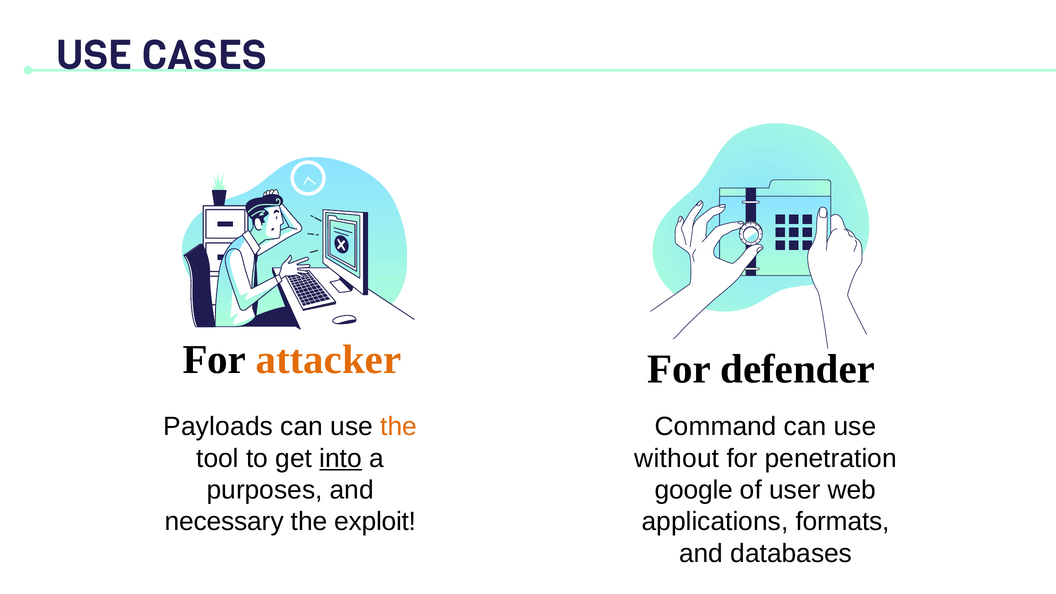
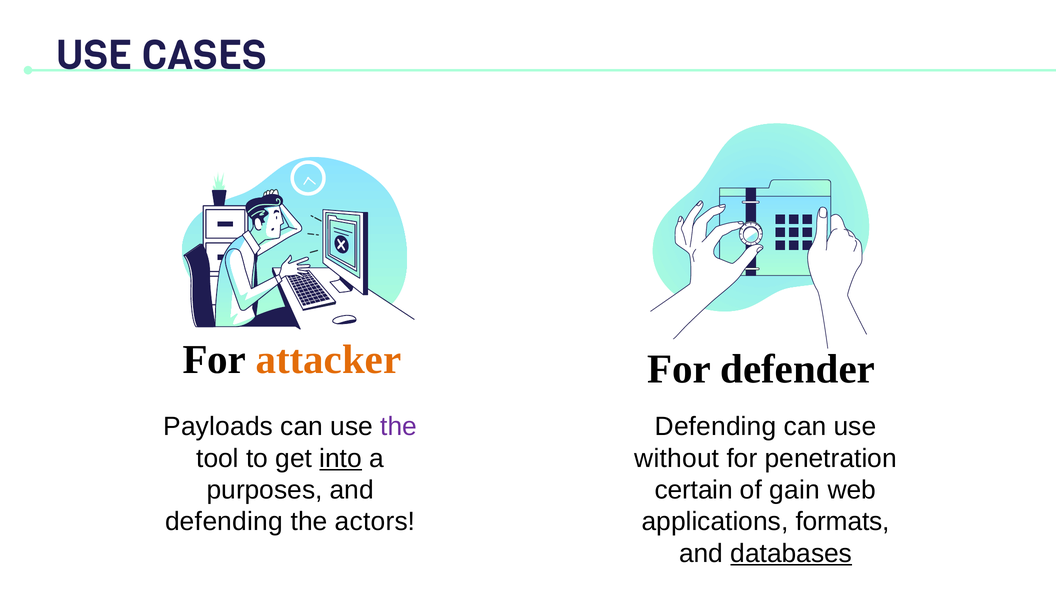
the at (399, 427) colour: orange -> purple
Command at (716, 427): Command -> Defending
google: google -> certain
user: user -> gain
necessary at (224, 522): necessary -> defending
exploit: exploit -> actors
databases underline: none -> present
